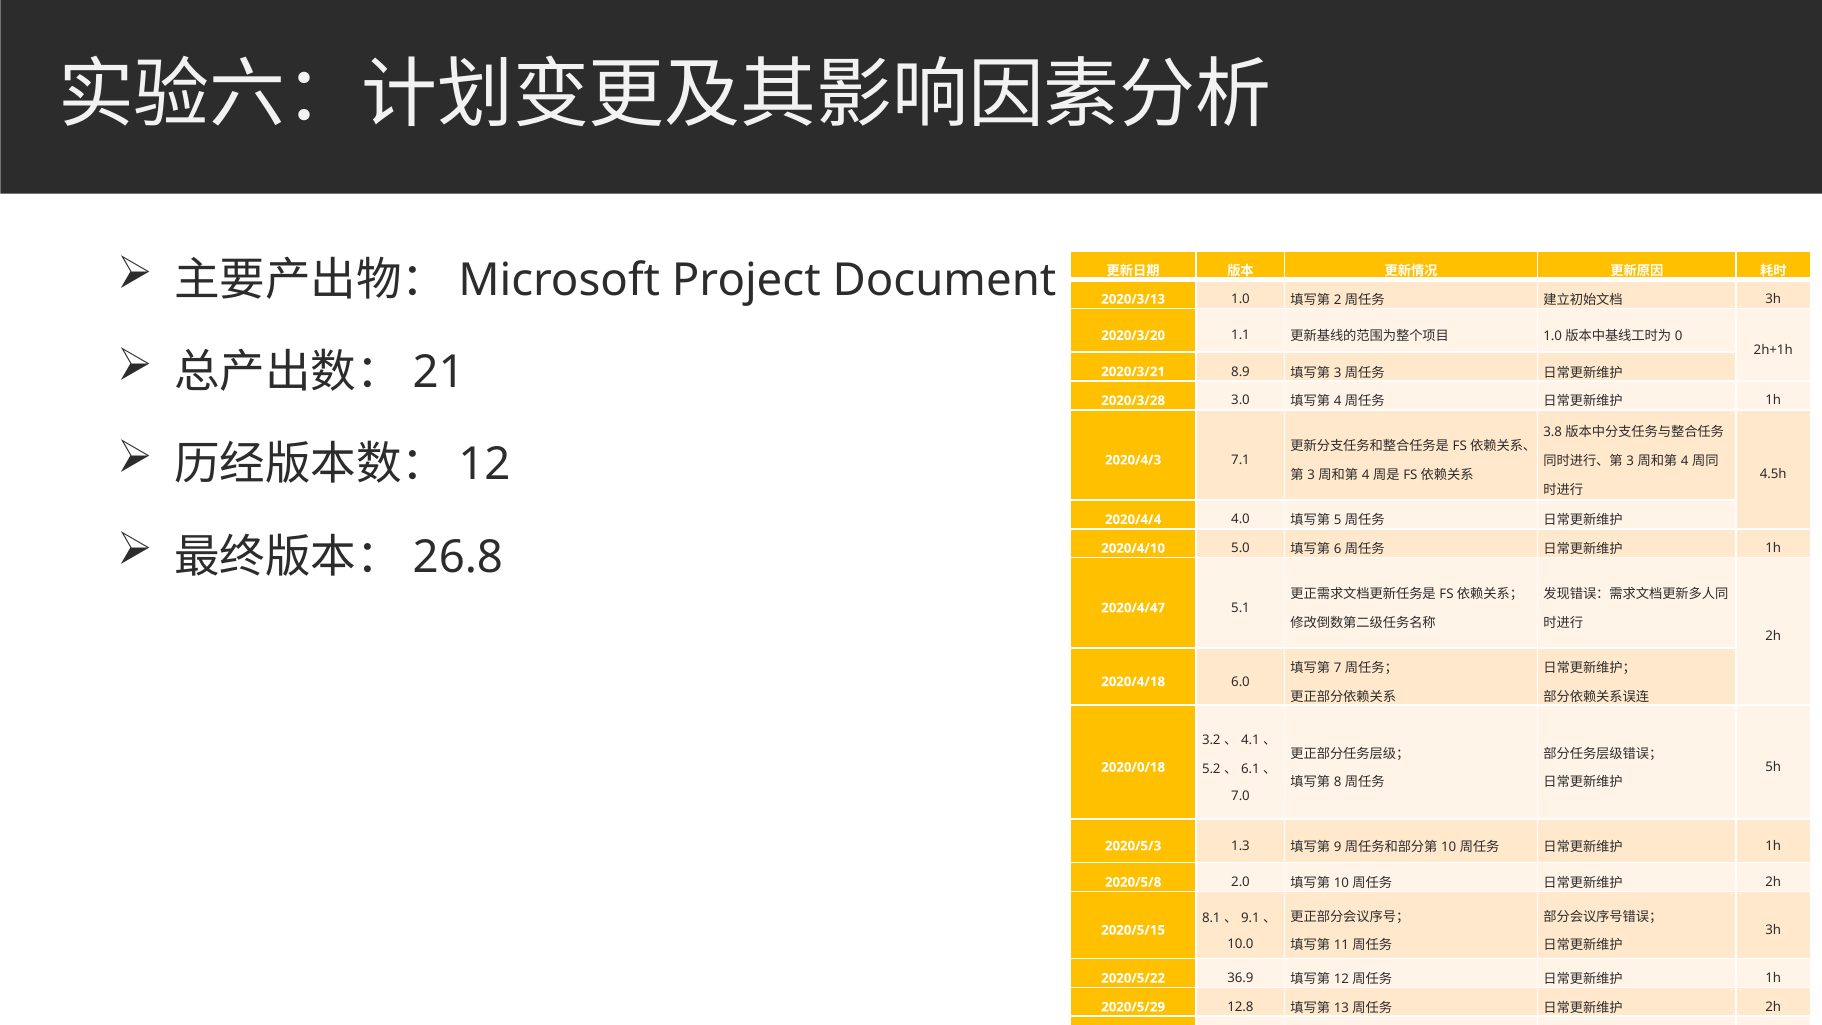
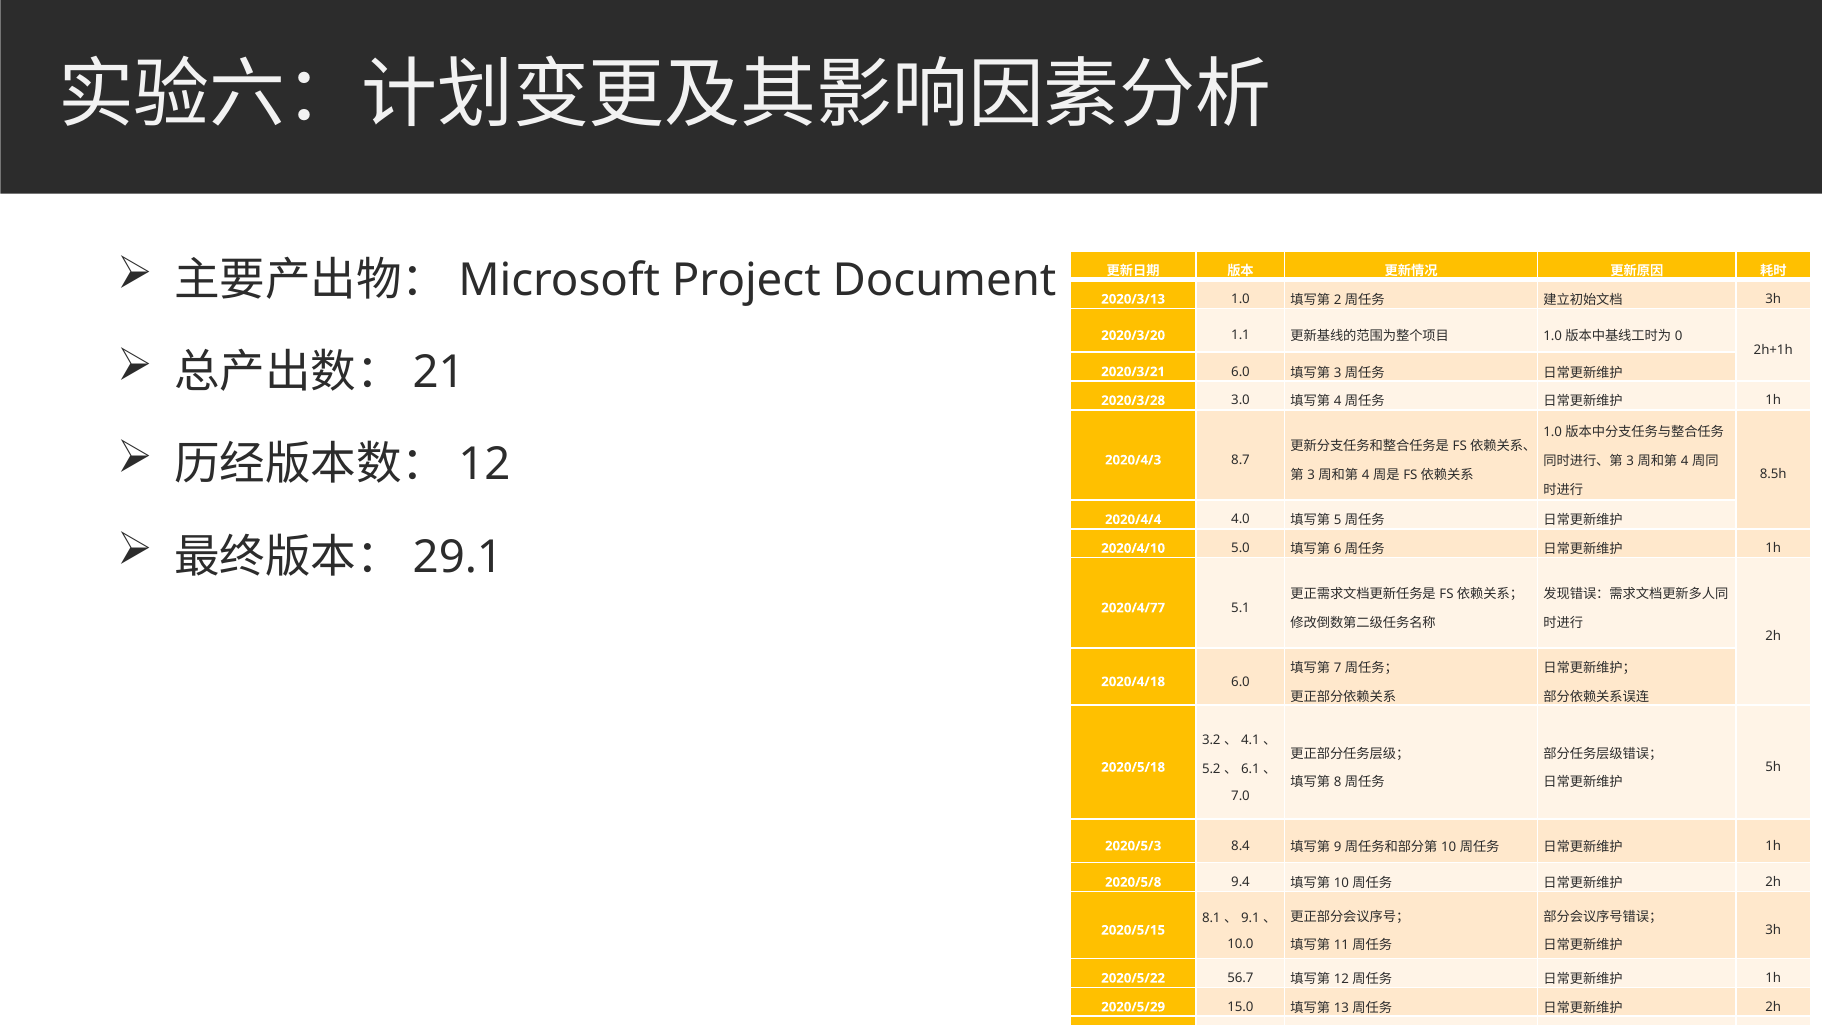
8.9 at (1241, 372): 8.9 -> 6.0
3.8 at (1553, 432): 3.8 -> 1.0
7.1: 7.1 -> 8.7
4.5h: 4.5h -> 8.5h
26.8: 26.8 -> 29.1
2020/4/47: 2020/4/47 -> 2020/4/77
2020/0/18: 2020/0/18 -> 2020/5/18
1.3: 1.3 -> 8.4
2.0: 2.0 -> 9.4
36.9: 36.9 -> 56.7
12.8: 12.8 -> 15.0
